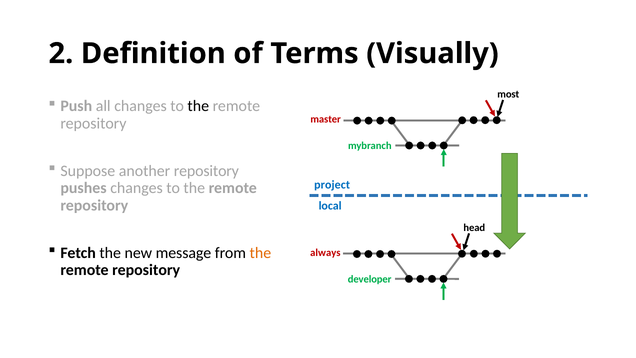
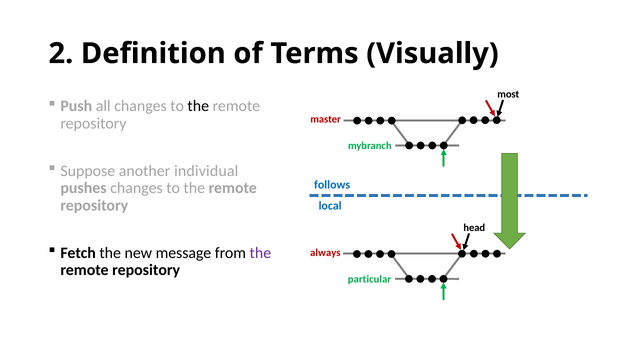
another repository: repository -> individual
project: project -> follows
the at (260, 253) colour: orange -> purple
developer: developer -> particular
